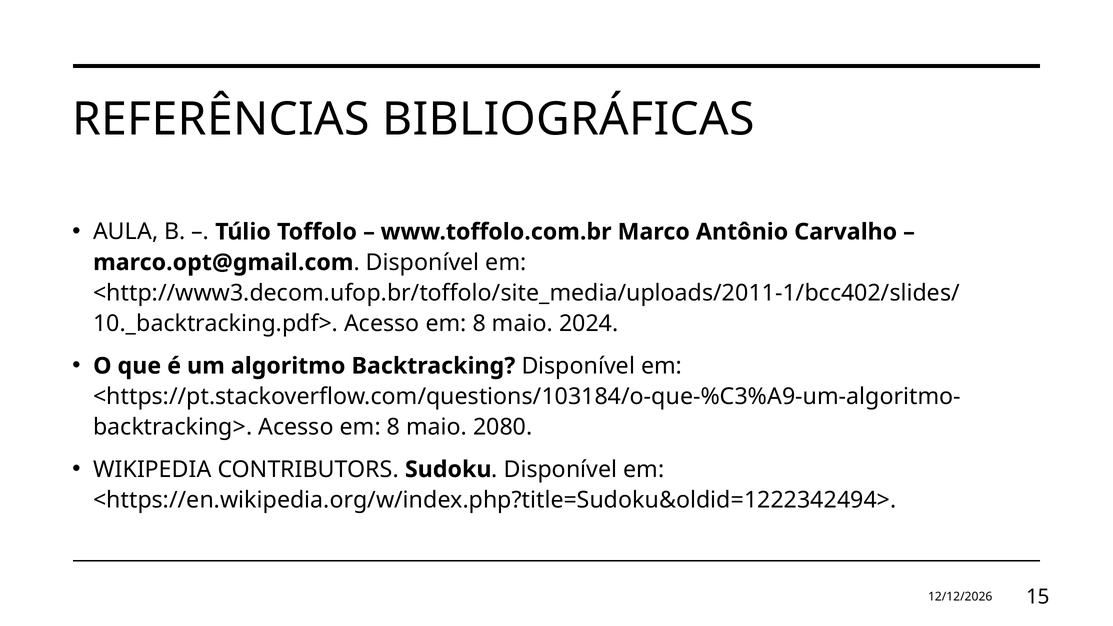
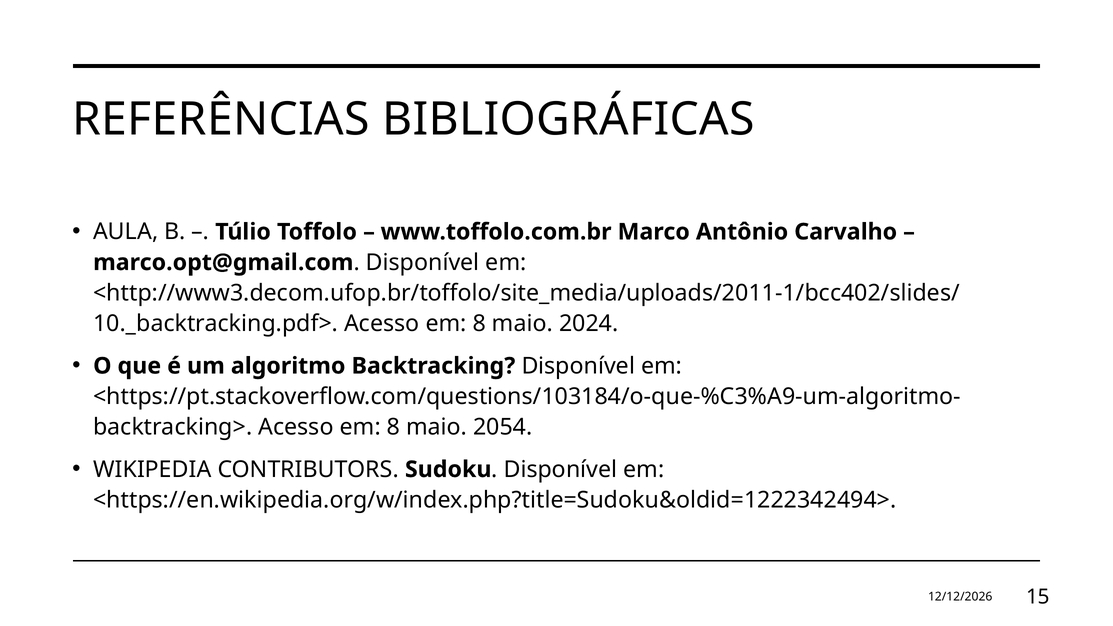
2080: 2080 -> 2054
